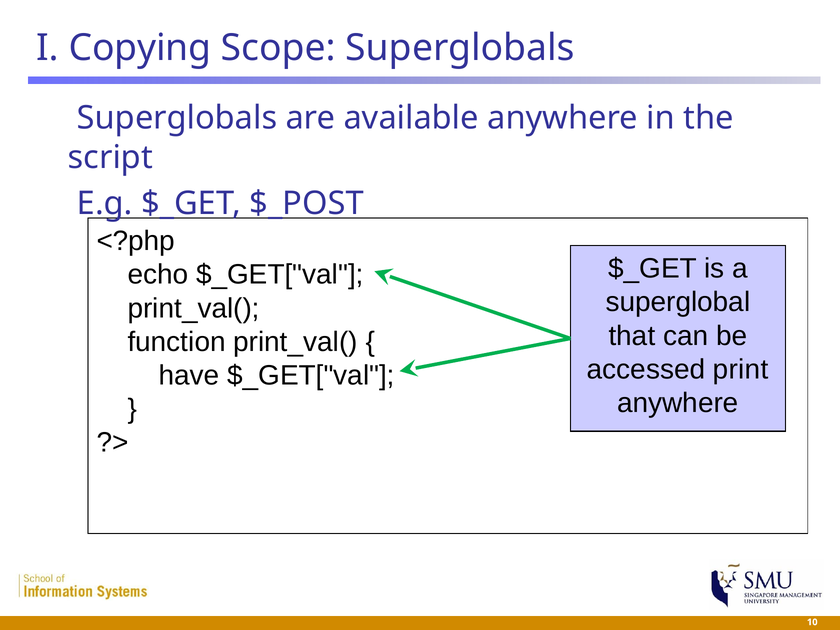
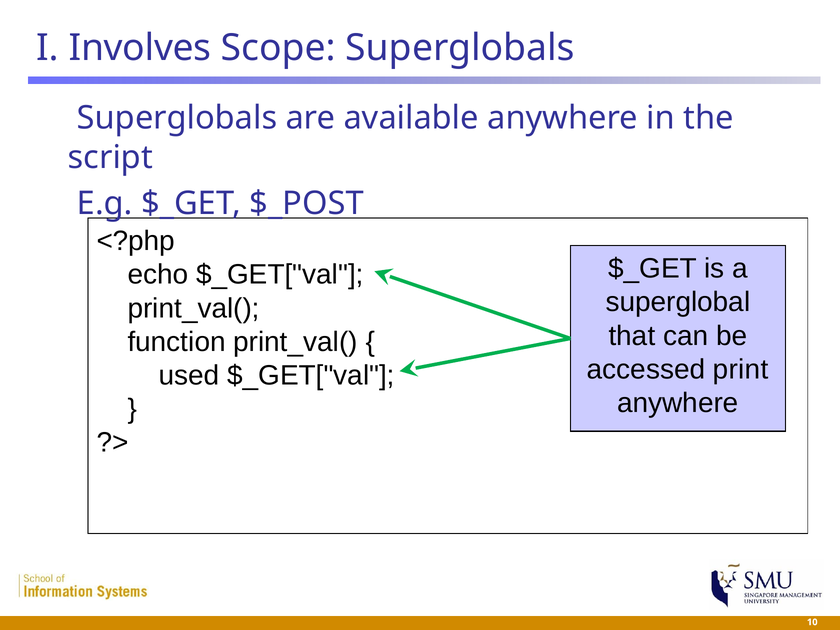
Copying: Copying -> Involves
have: have -> used
